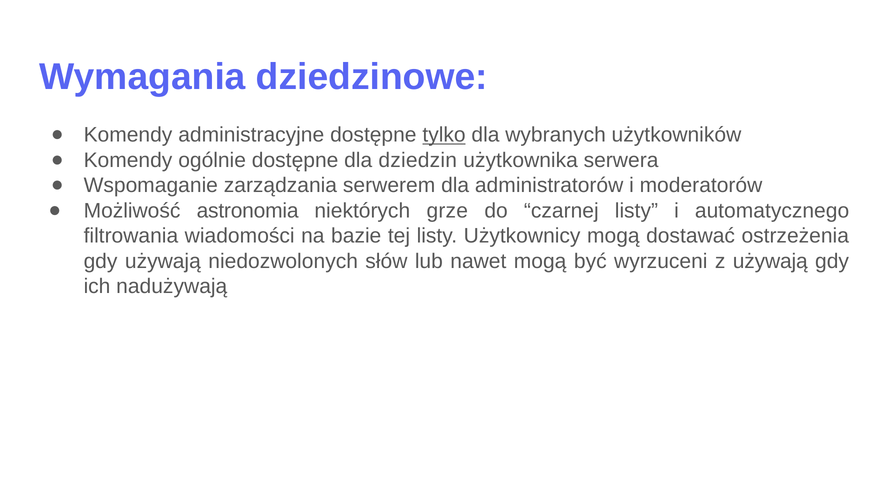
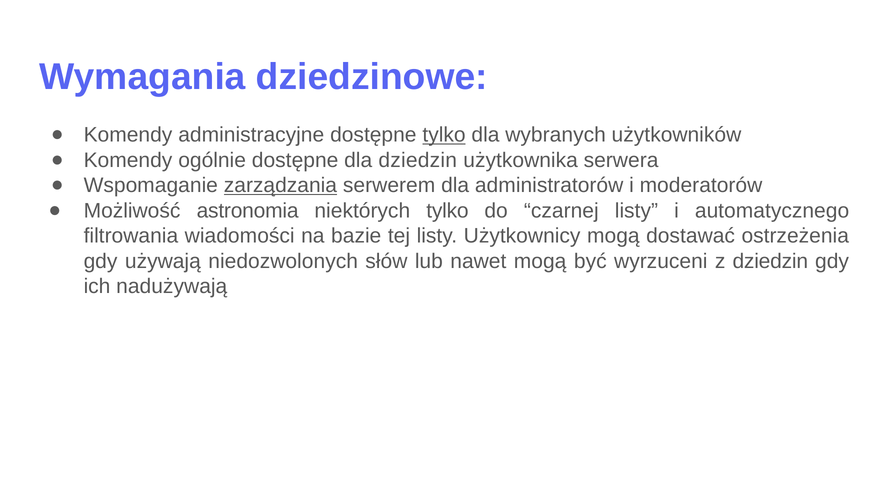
zarządzania underline: none -> present
niektórych grze: grze -> tylko
z używają: używają -> dziedzin
